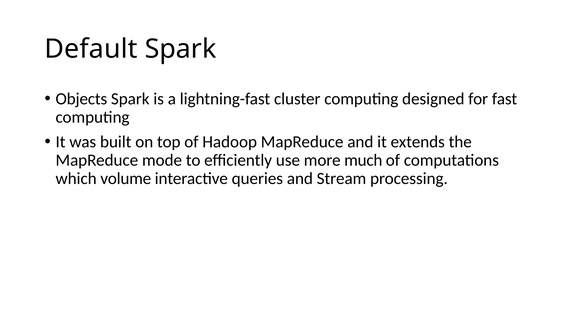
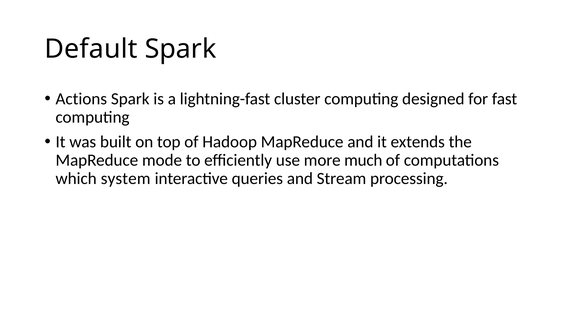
Objects: Objects -> Actions
volume: volume -> system
